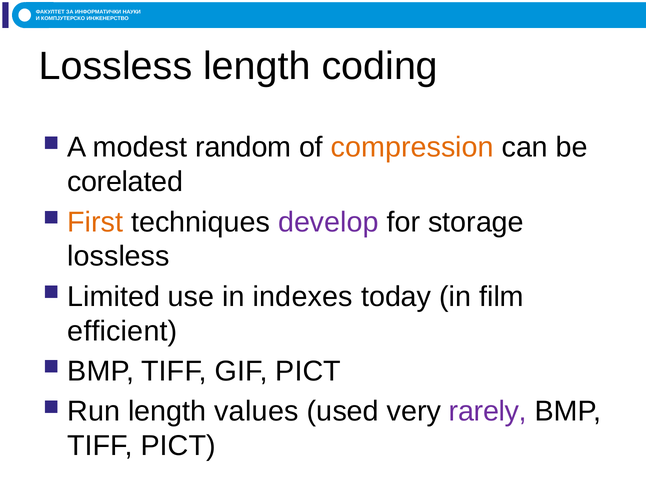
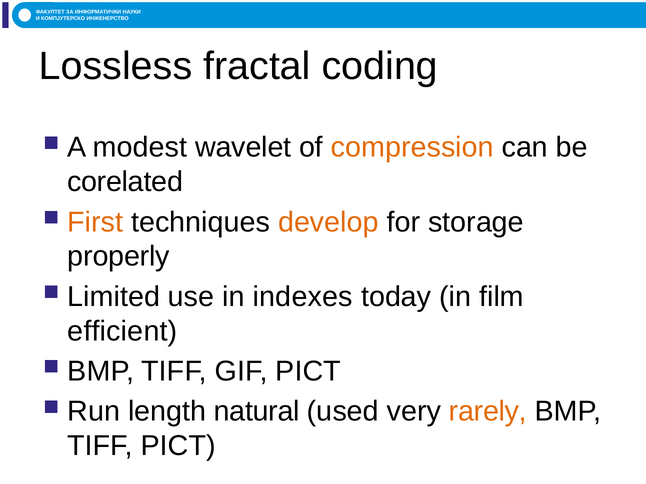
Lossless length: length -> fractal
random: random -> wavelet
develop colour: purple -> orange
lossless at (119, 257): lossless -> properly
values: values -> natural
rarely colour: purple -> orange
